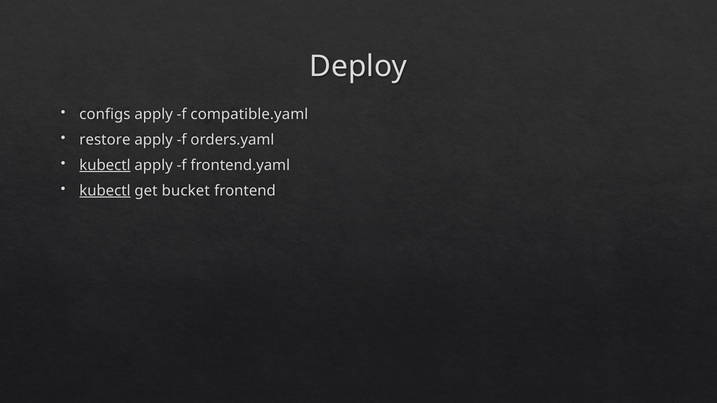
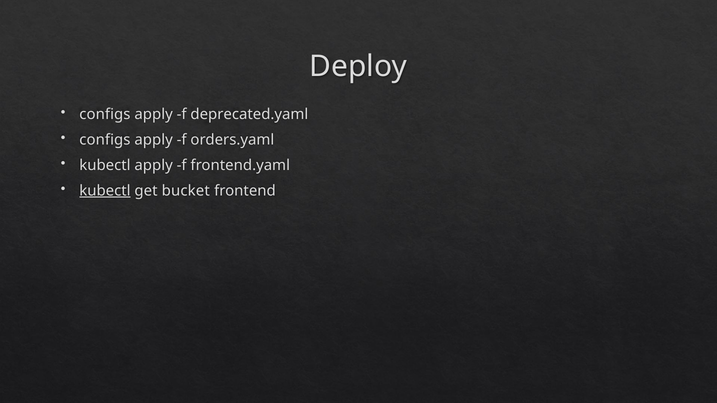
compatible.yaml: compatible.yaml -> deprecated.yaml
restore at (105, 140): restore -> configs
kubectl at (105, 165) underline: present -> none
